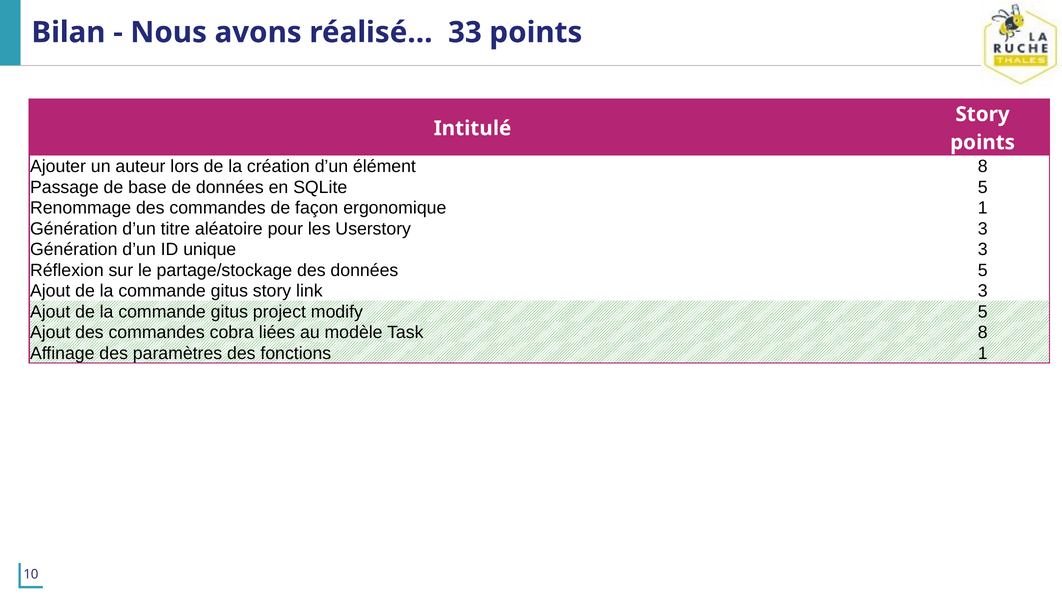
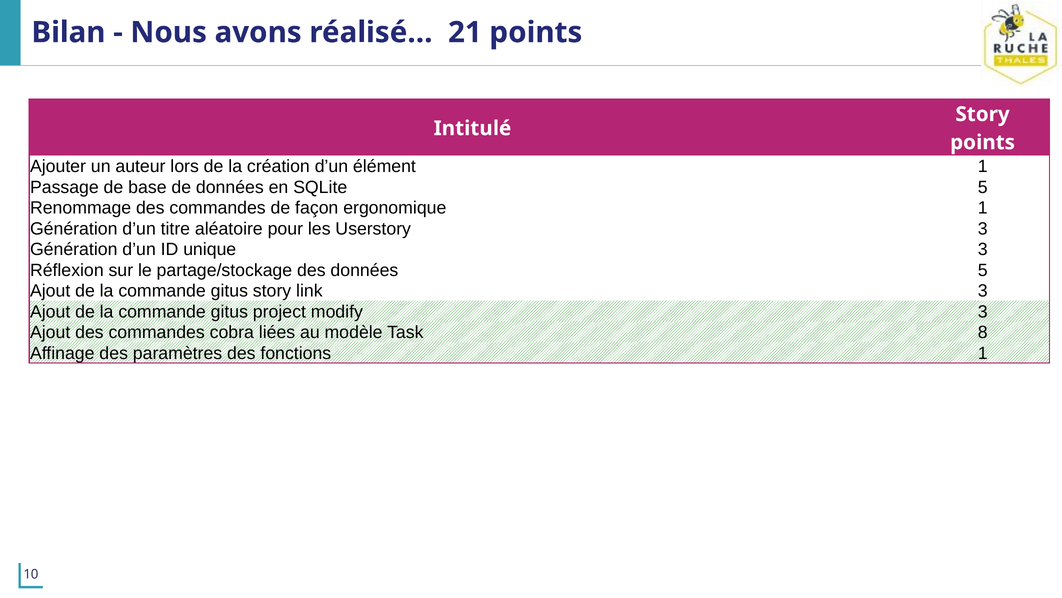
33: 33 -> 21
élément 8: 8 -> 1
modify 5: 5 -> 3
